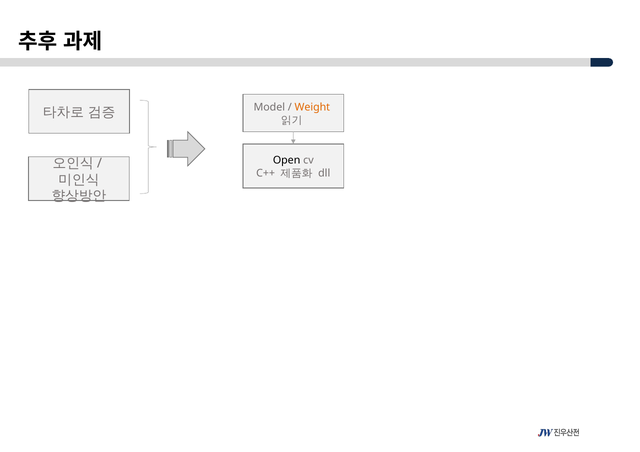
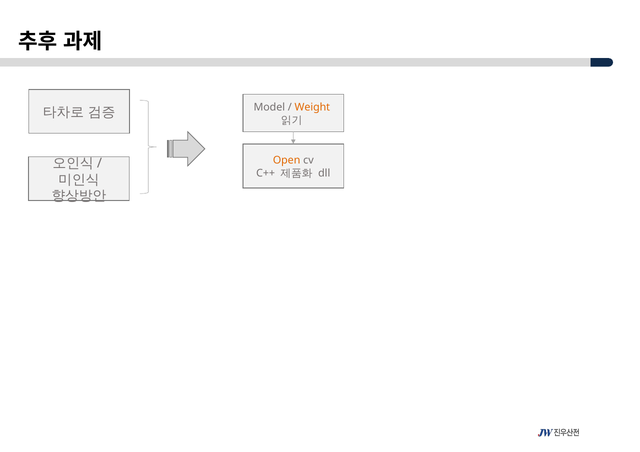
Open colour: black -> orange
